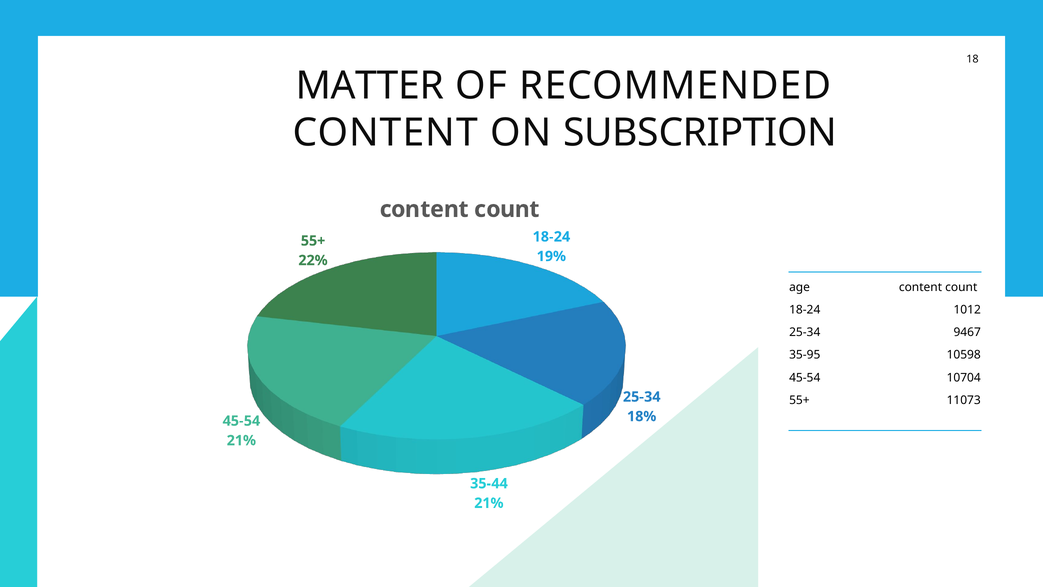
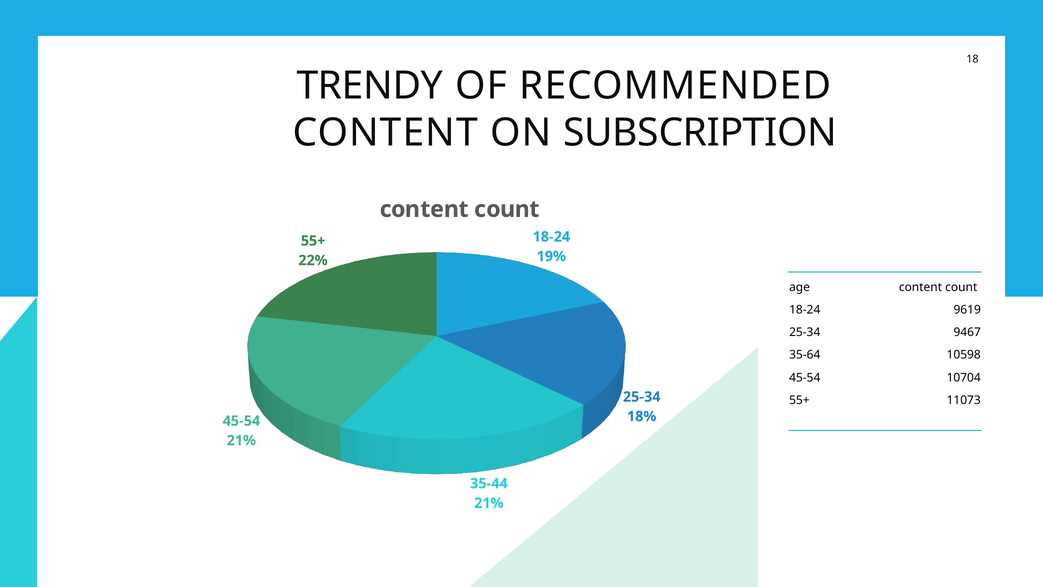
MATTER: MATTER -> TRENDY
1012: 1012 -> 9619
35-95: 35-95 -> 35-64
